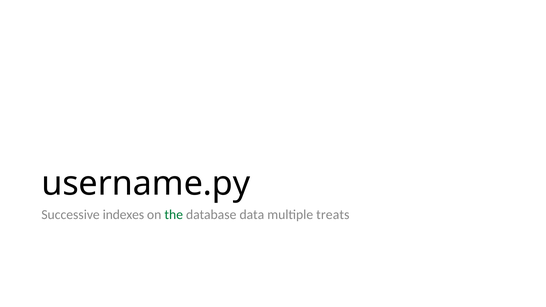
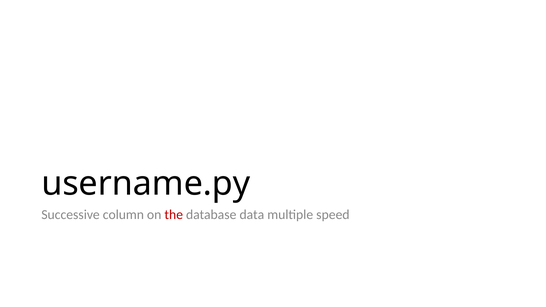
indexes: indexes -> column
the colour: green -> red
treats: treats -> speed
